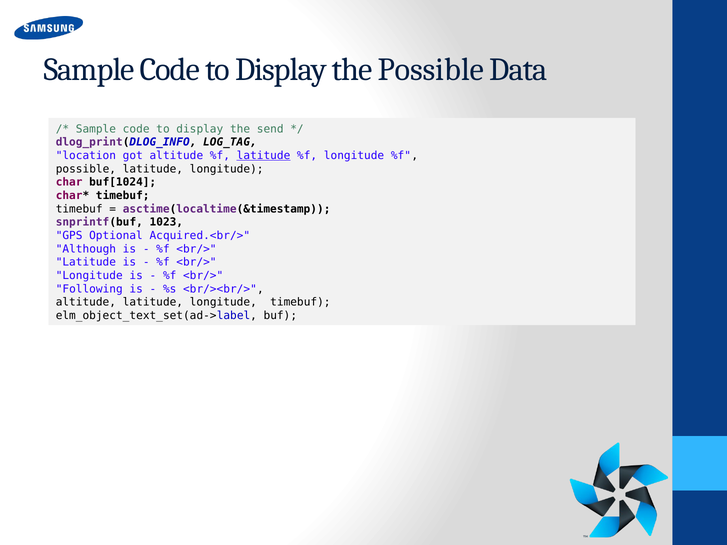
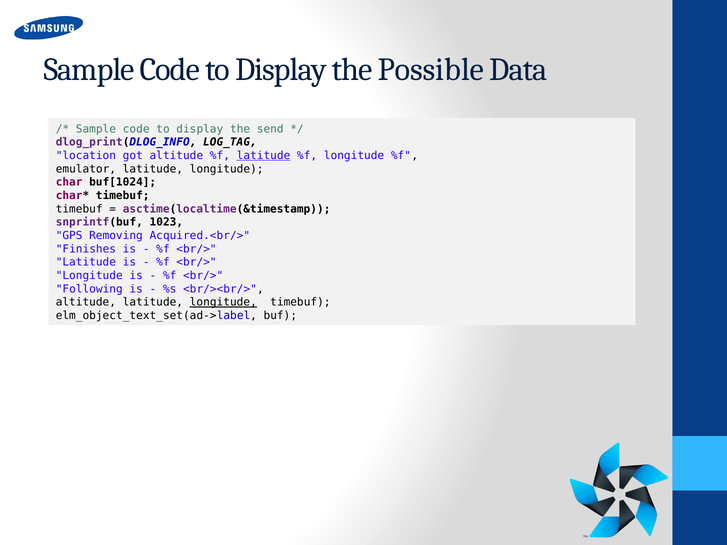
possible at (86, 169): possible -> emulator
Optional: Optional -> Removing
Although: Although -> Finishes
longitude at (223, 302) underline: none -> present
